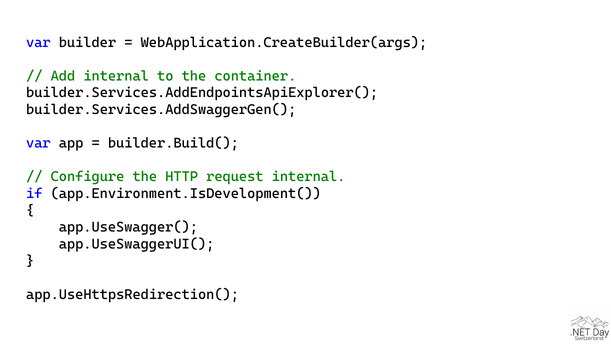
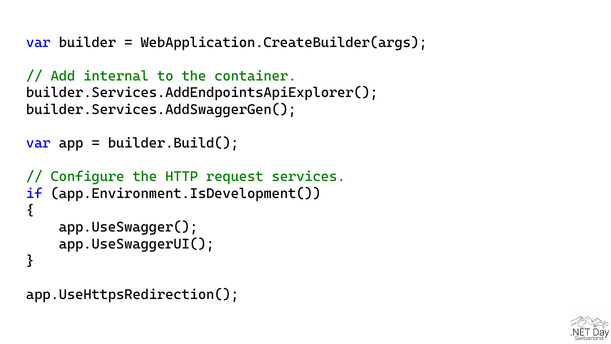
request internal: internal -> services
